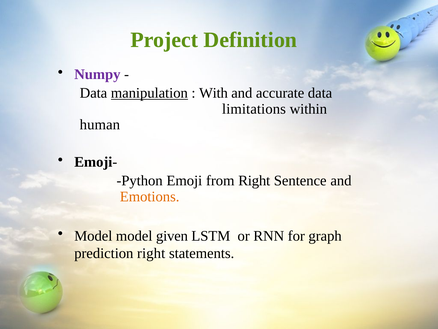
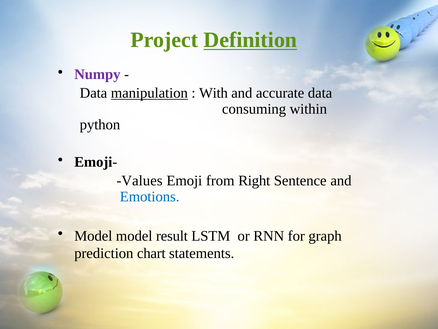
Definition underline: none -> present
limitations: limitations -> consuming
human: human -> python
Python: Python -> Values
Emotions colour: orange -> blue
given: given -> result
prediction right: right -> chart
